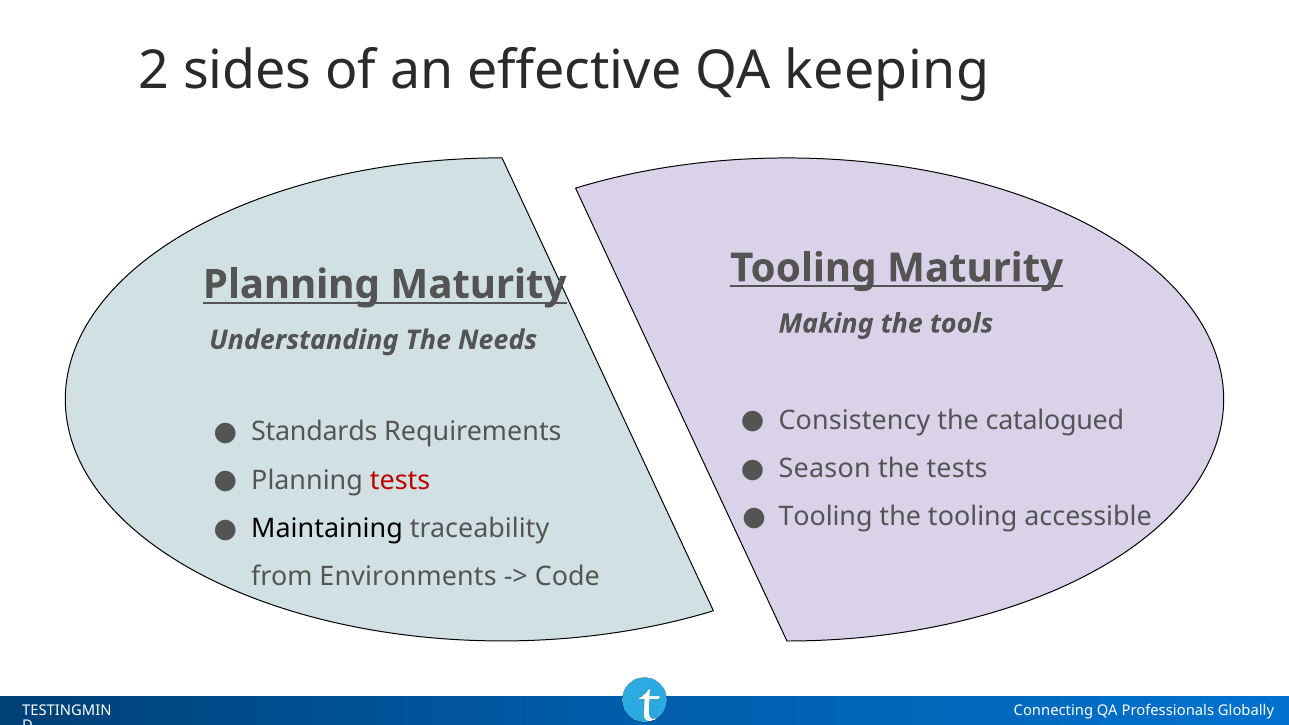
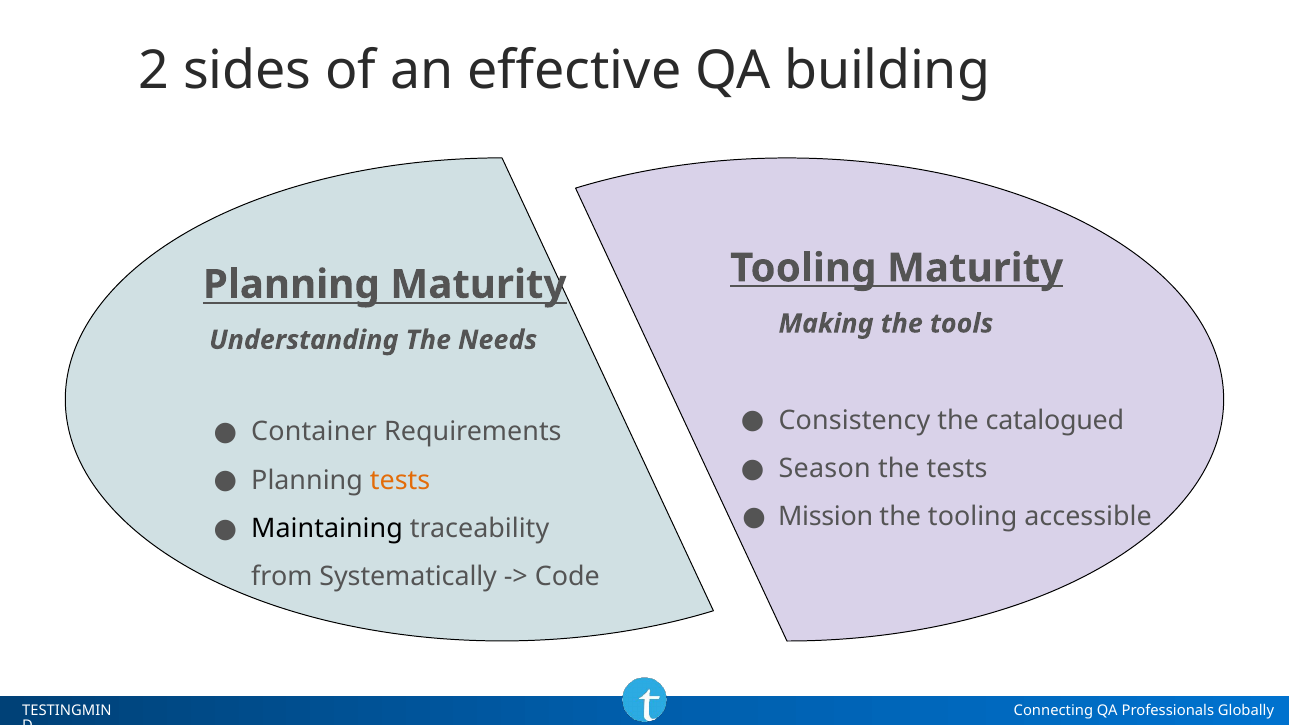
keeping: keeping -> building
Standards: Standards -> Container
tests at (400, 480) colour: red -> orange
Tooling at (826, 517): Tooling -> Mission
Environments: Environments -> Systematically
